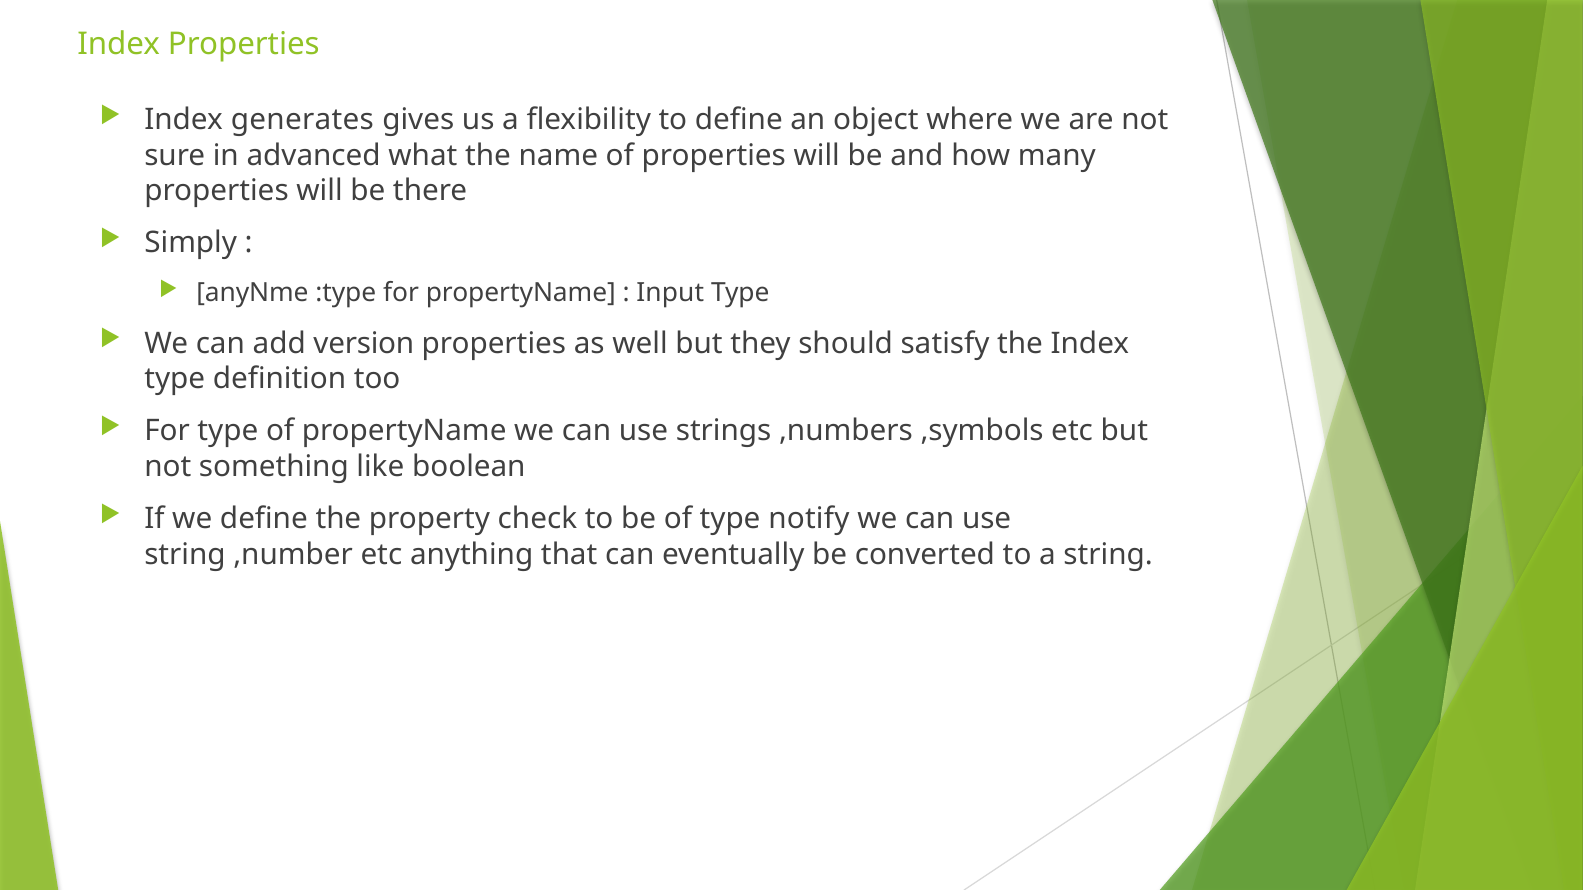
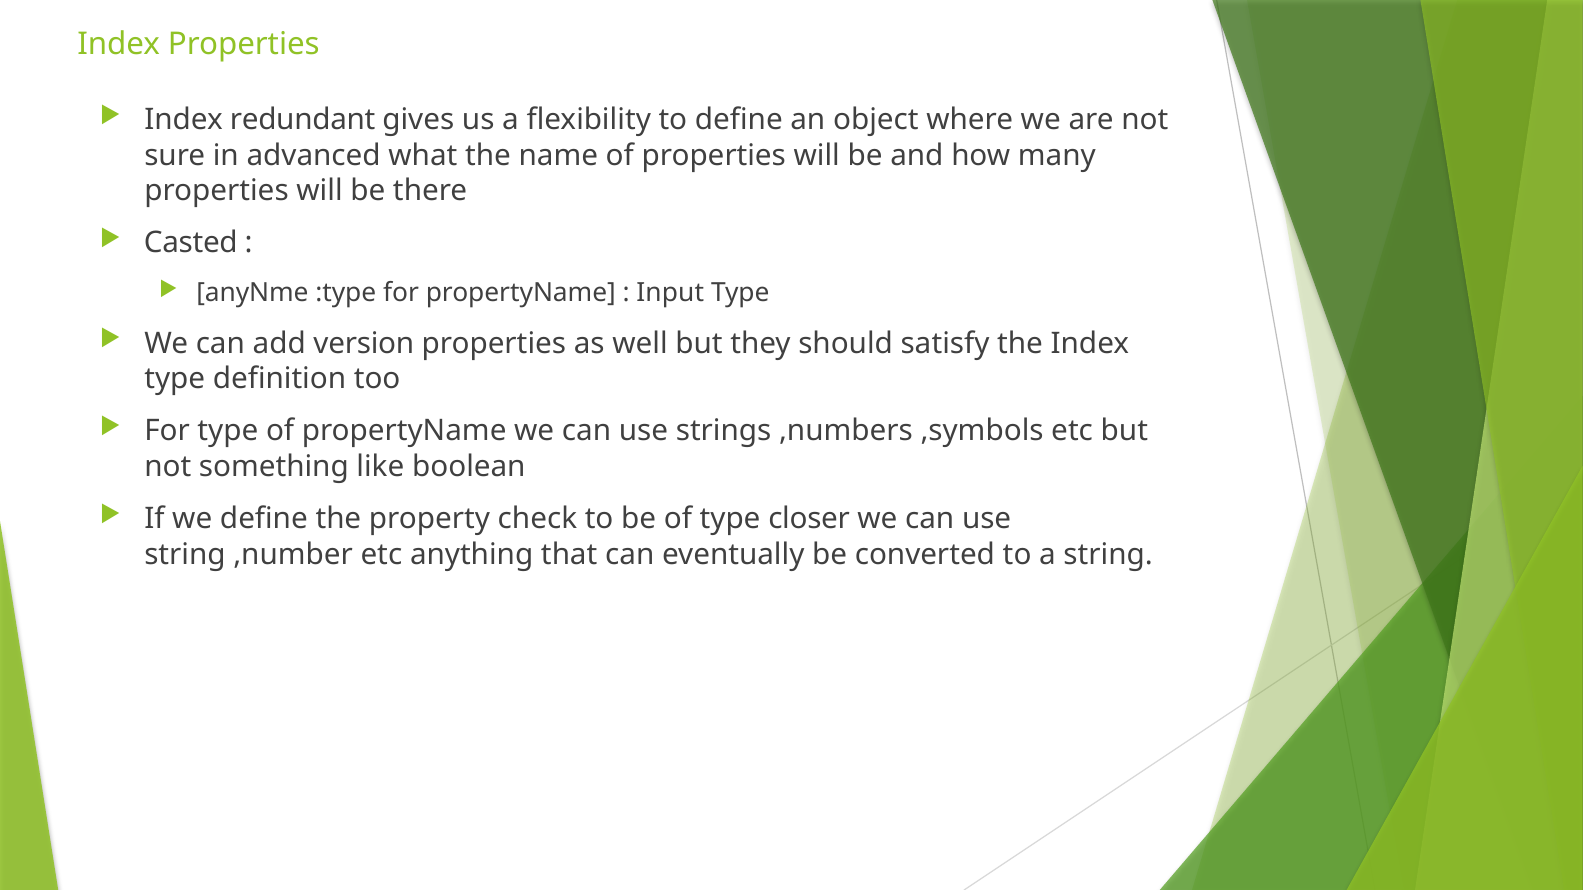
generates: generates -> redundant
Simply: Simply -> Casted
notify: notify -> closer
